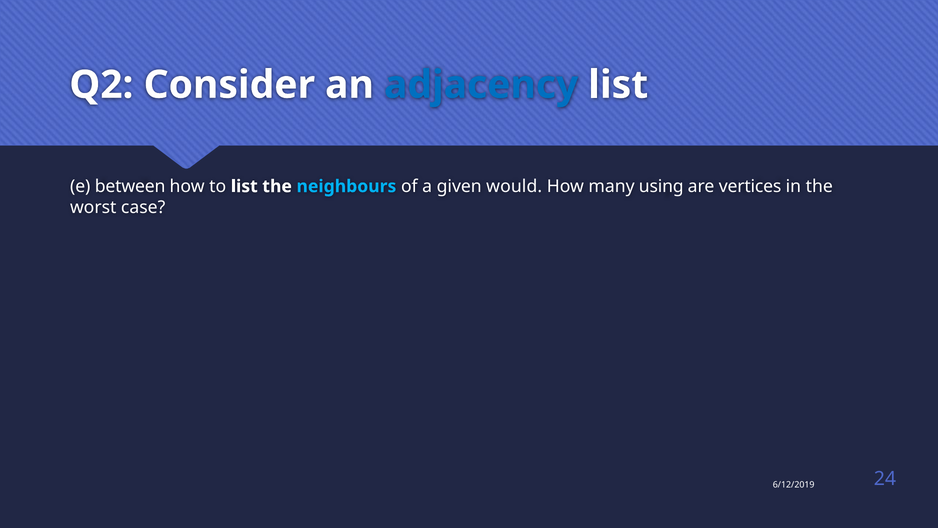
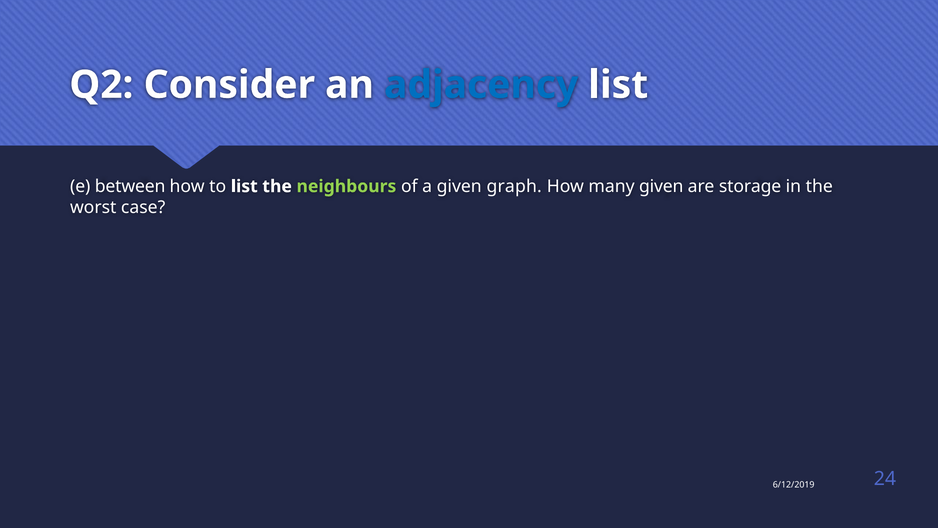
neighbours colour: light blue -> light green
would: would -> graph
many using: using -> given
vertices: vertices -> storage
